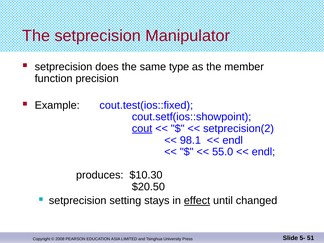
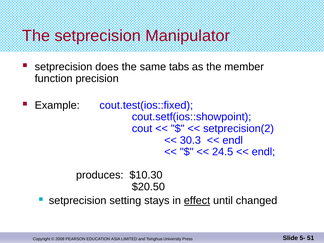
type: type -> tabs
cout underline: present -> none
98.1: 98.1 -> 30.3
55.0: 55.0 -> 24.5
